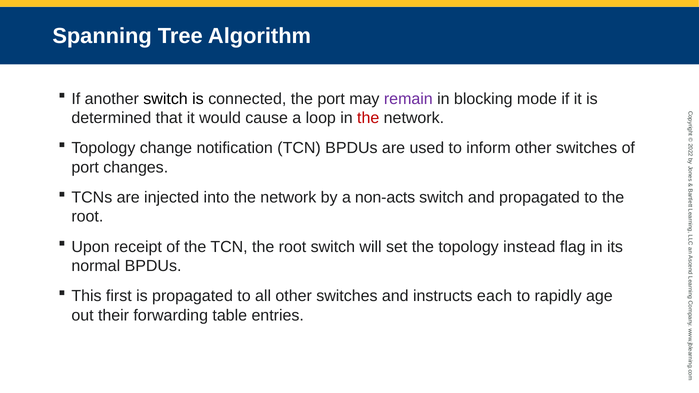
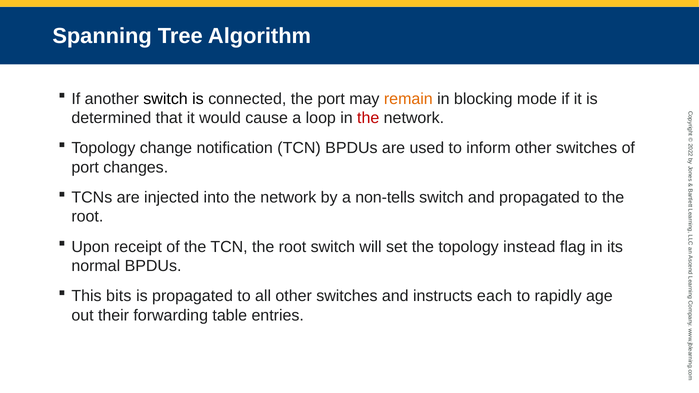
remain colour: purple -> orange
non-acts: non-acts -> non-tells
first: first -> bits
